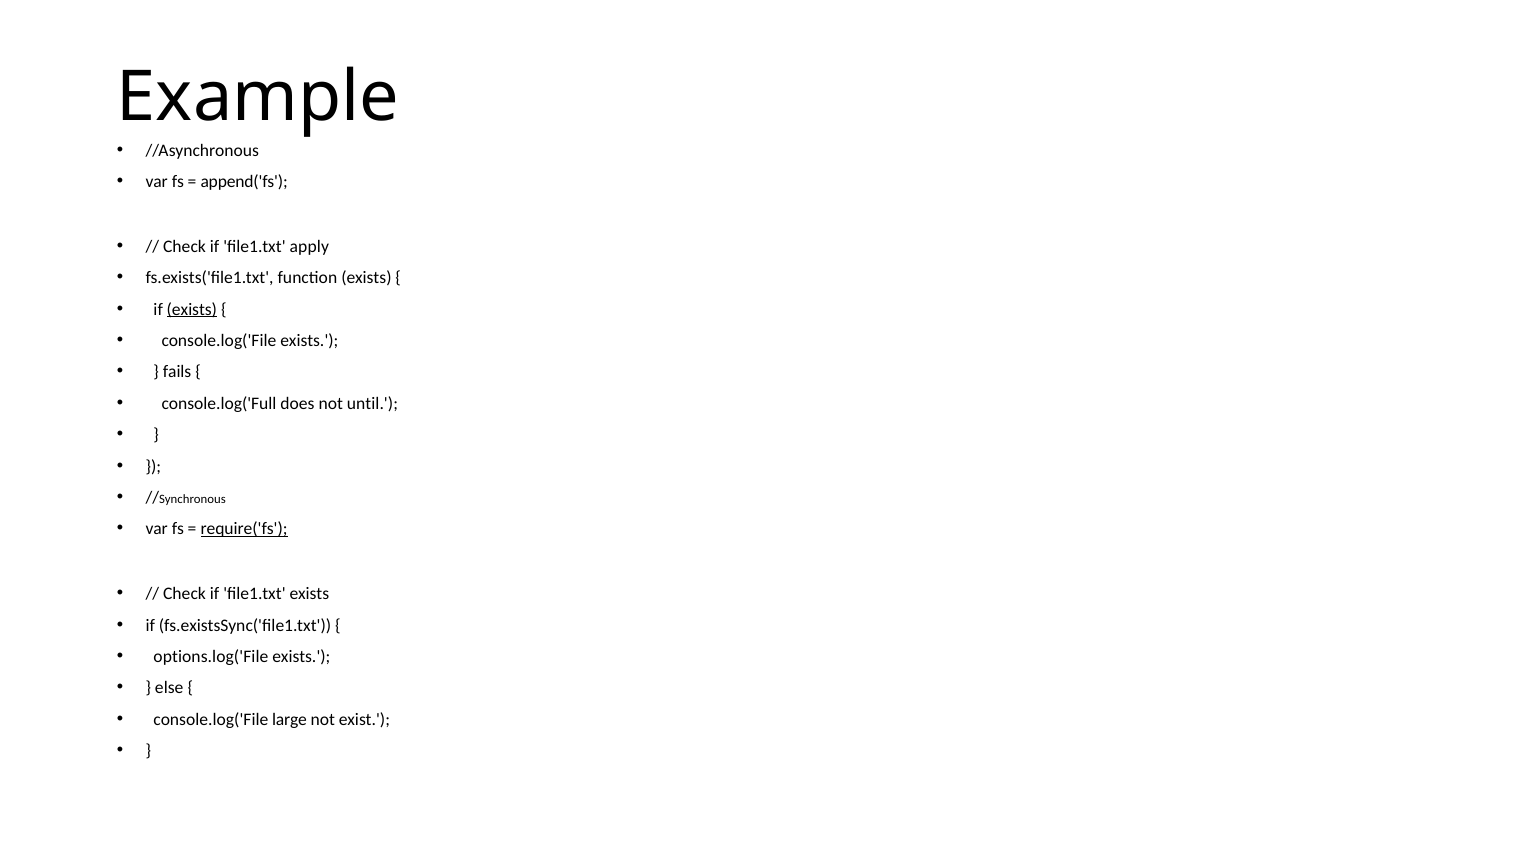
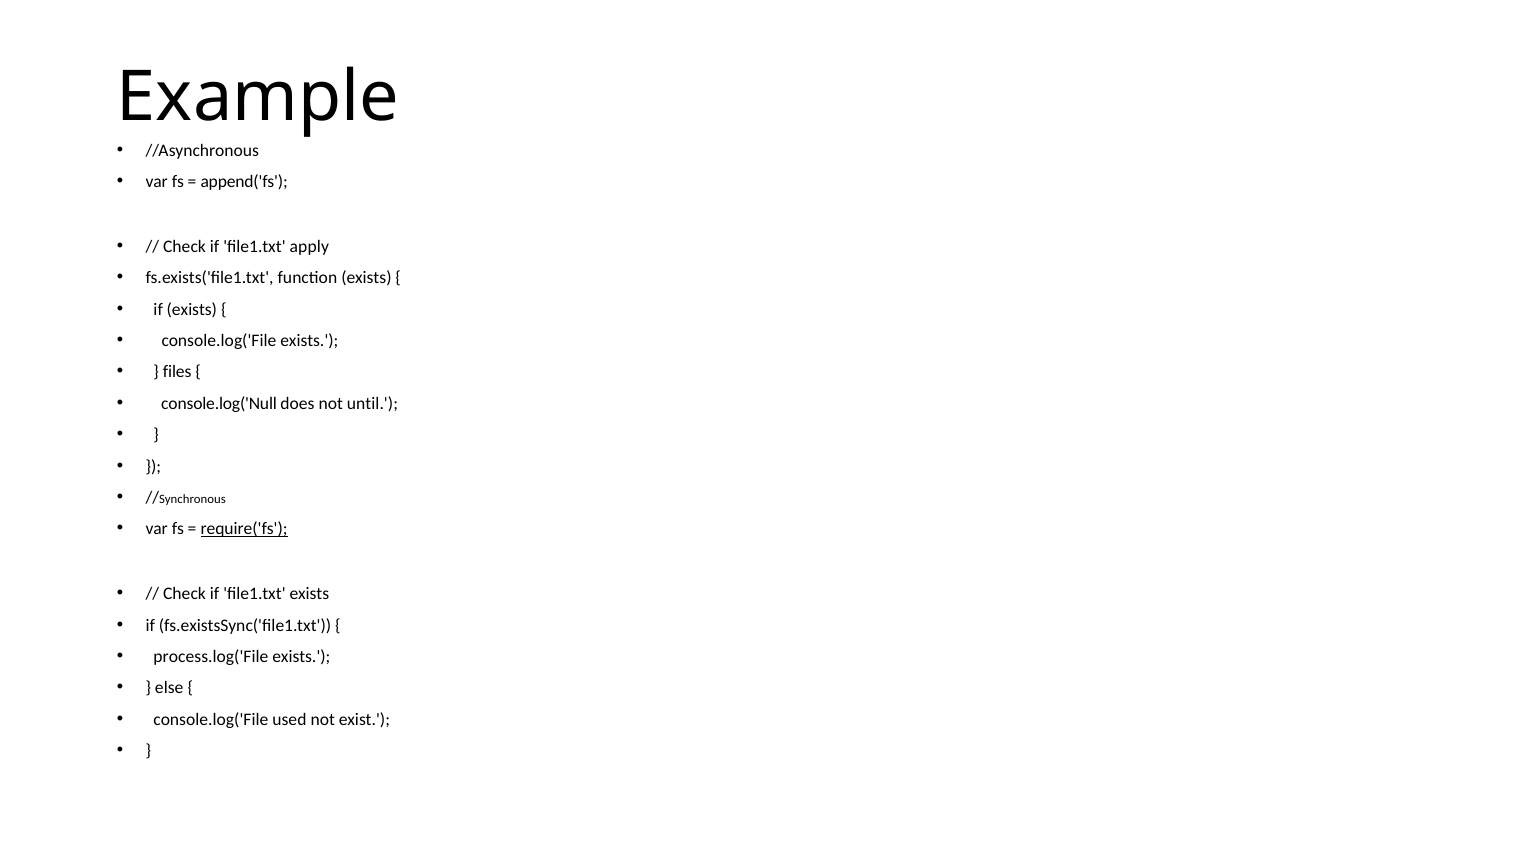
exists at (192, 309) underline: present -> none
fails: fails -> files
console.log('Full: console.log('Full -> console.log('Null
options.log('File: options.log('File -> process.log('File
large: large -> used
